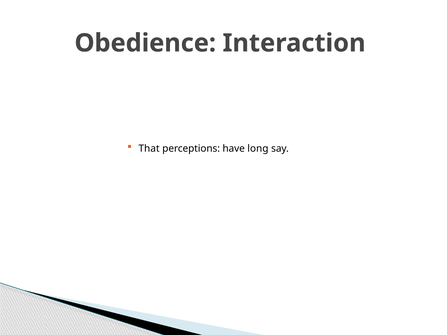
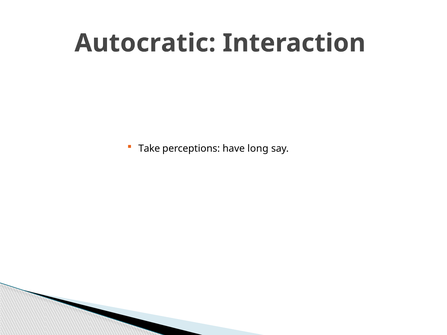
Obedience: Obedience -> Autocratic
That: That -> Take
